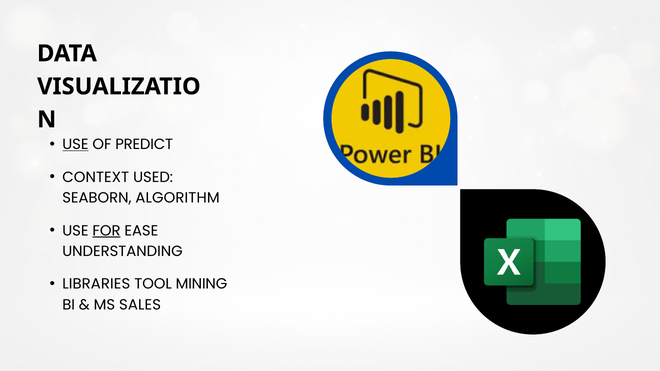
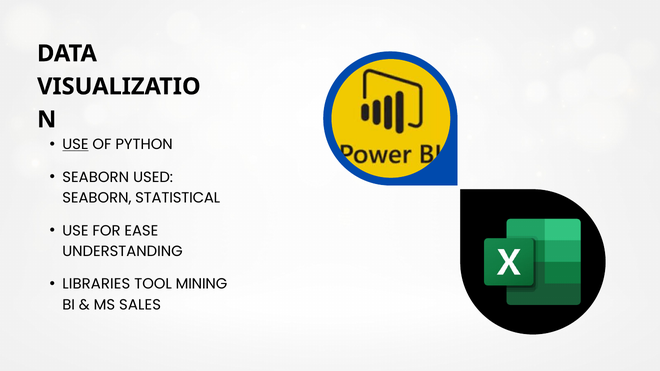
PREDICT: PREDICT -> PYTHON
CONTEXT at (96, 177): CONTEXT -> SEABORN
ALGORITHM: ALGORITHM -> STATISTICAL
FOR underline: present -> none
